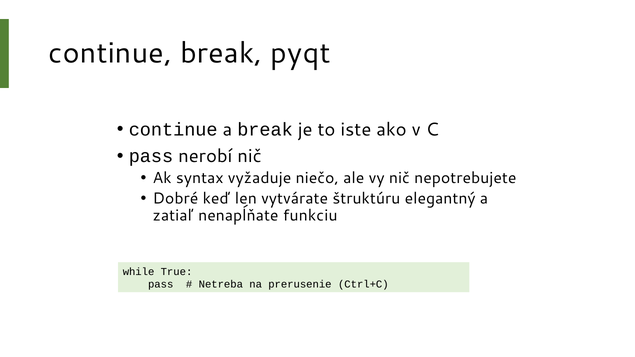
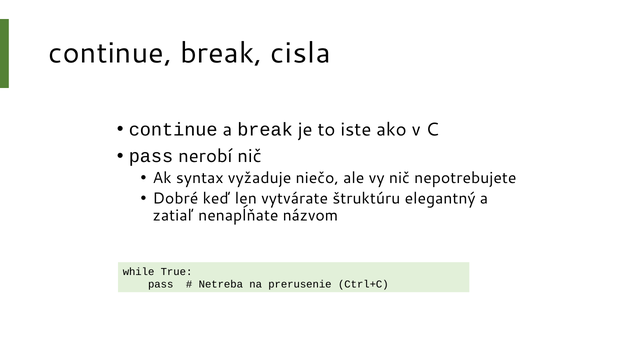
pyqt: pyqt -> cisla
funkciu: funkciu -> názvom
